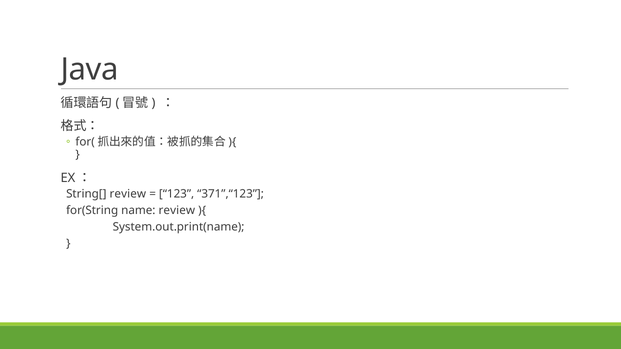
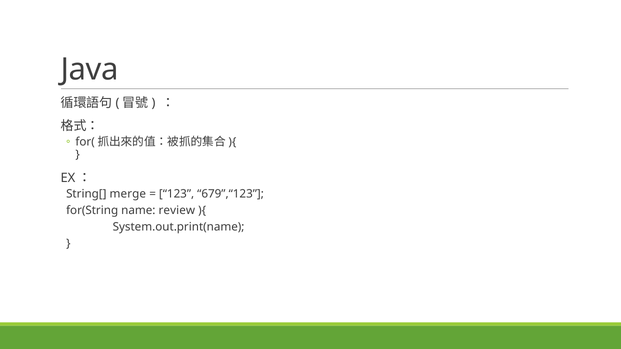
String[ review: review -> merge
371”,“123: 371”,“123 -> 679”,“123
